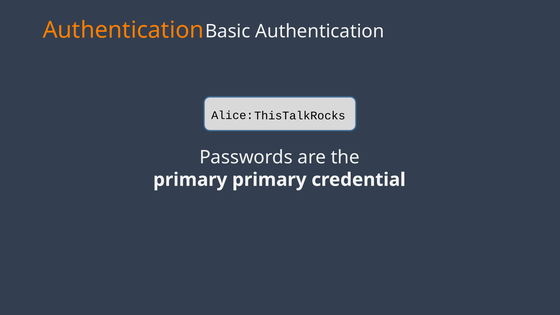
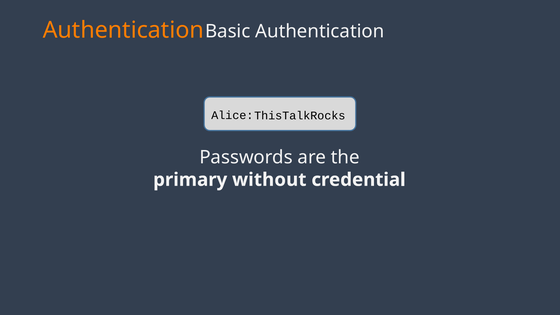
primary primary: primary -> without
